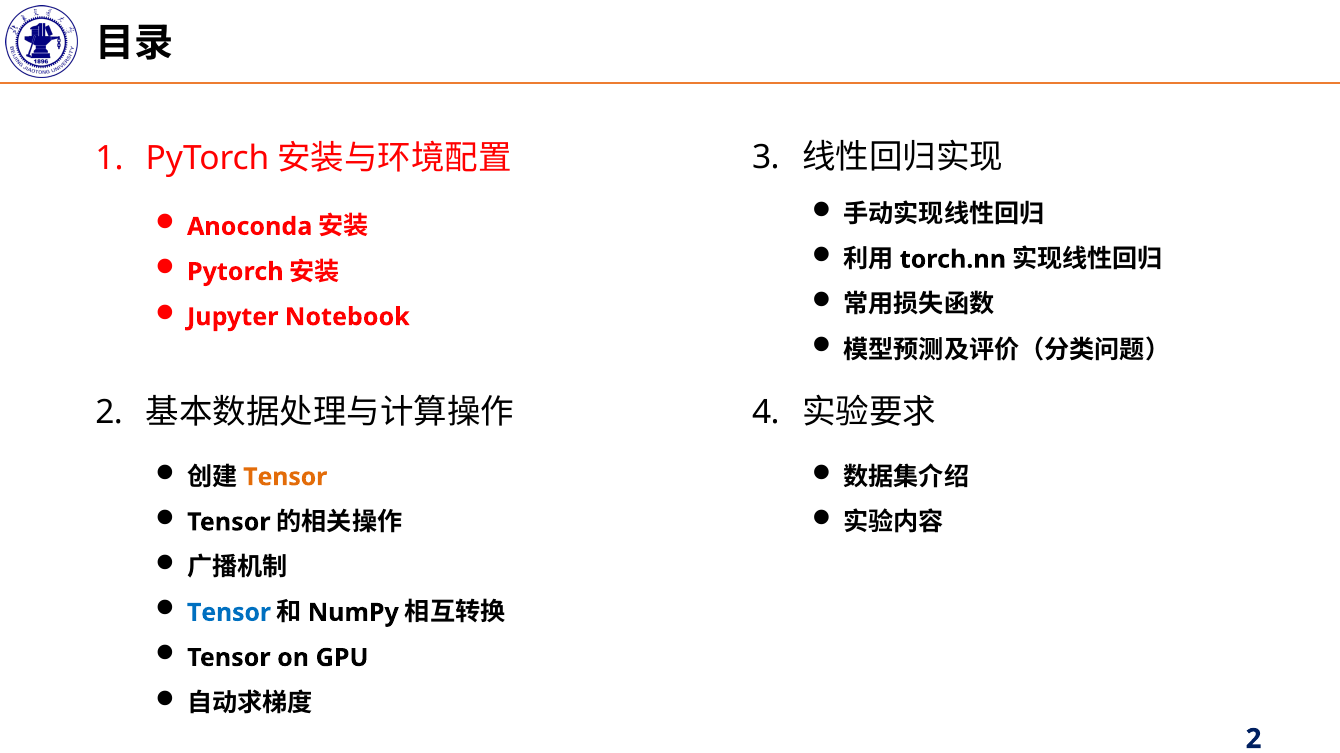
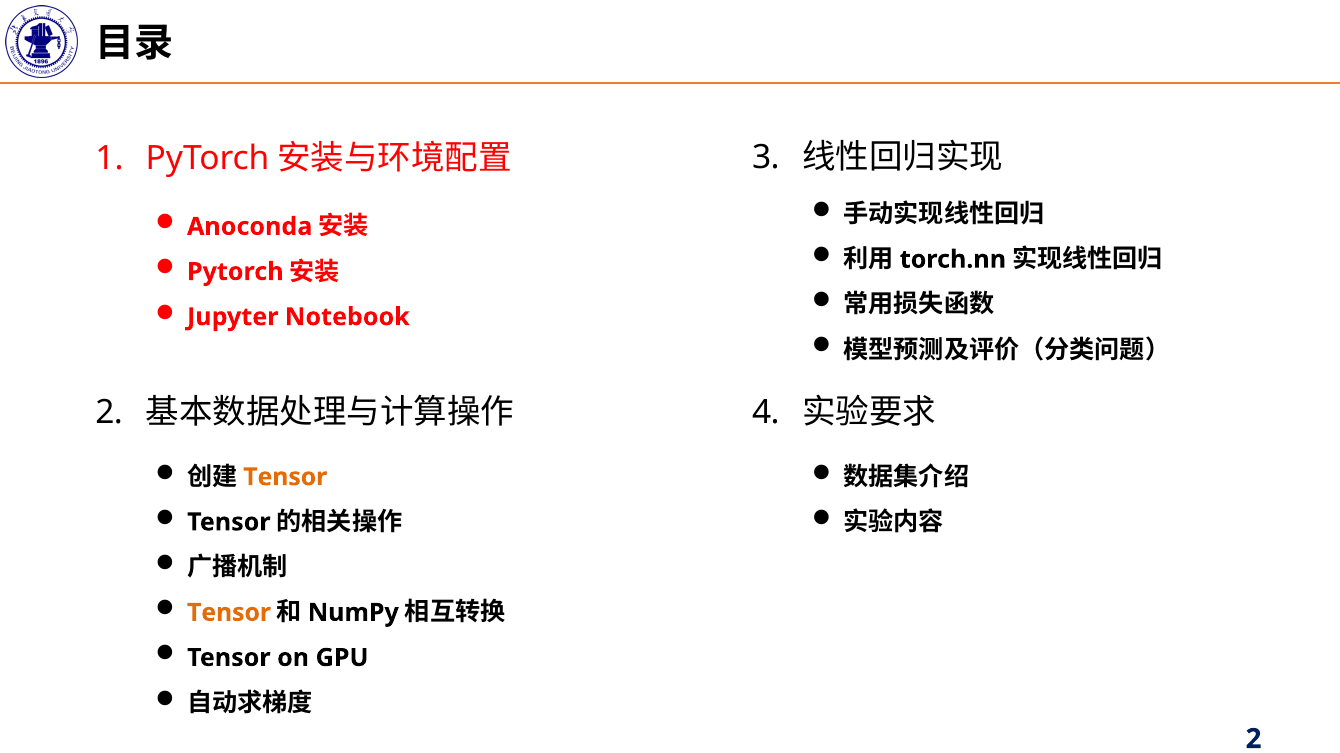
Tensor at (229, 613) colour: blue -> orange
